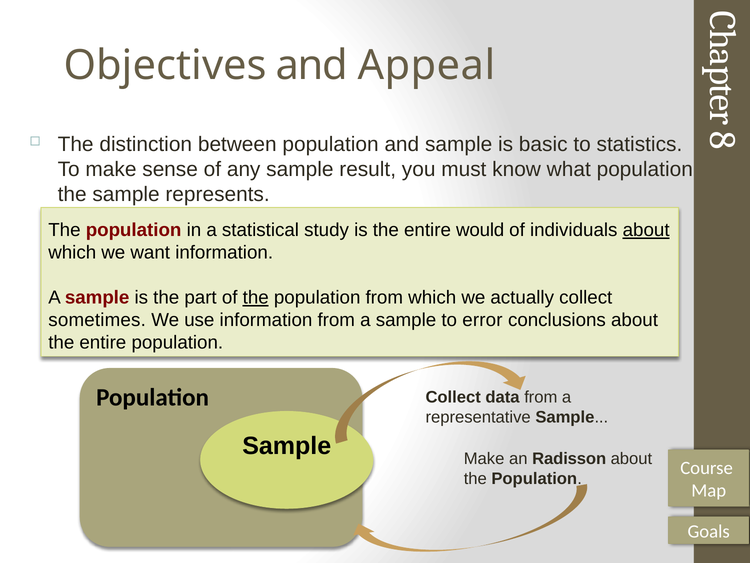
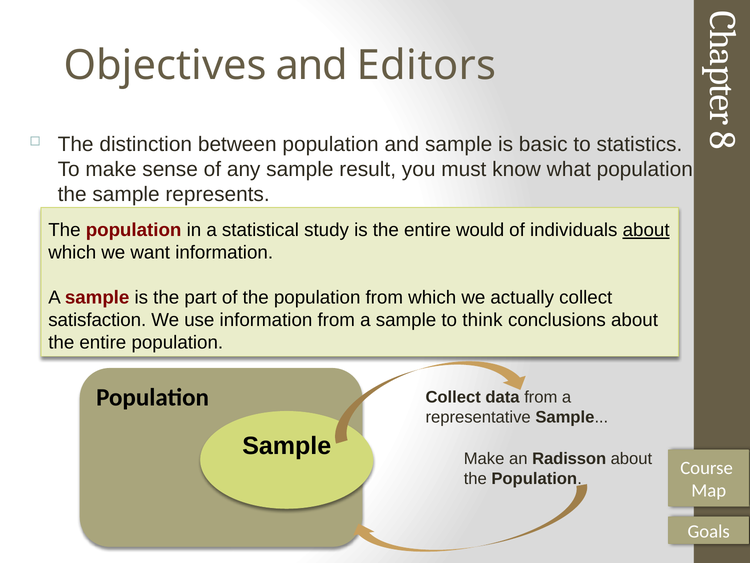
Appeal: Appeal -> Editors
the at (256, 297) underline: present -> none
sometimes: sometimes -> satisfaction
error: error -> think
